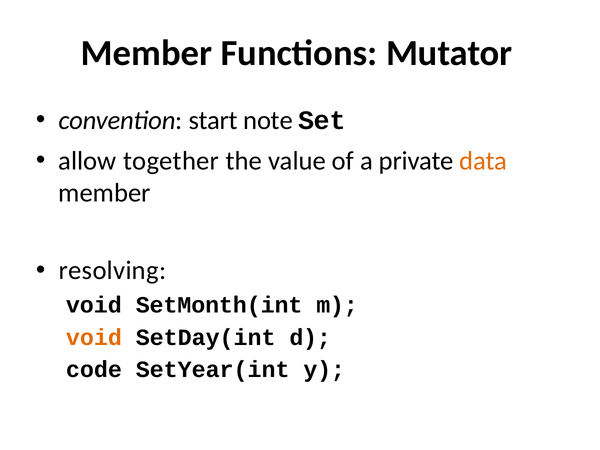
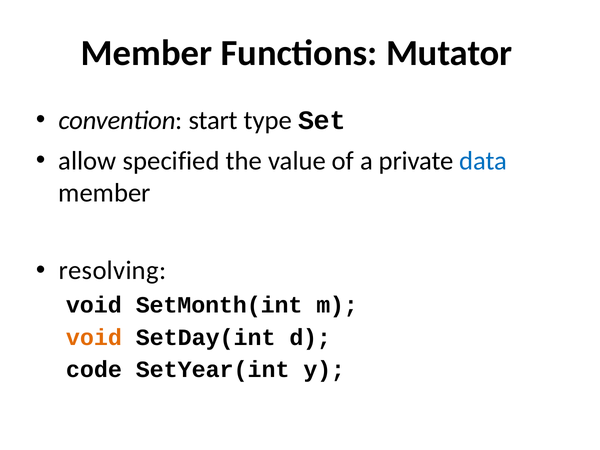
note: note -> type
together: together -> specified
data colour: orange -> blue
